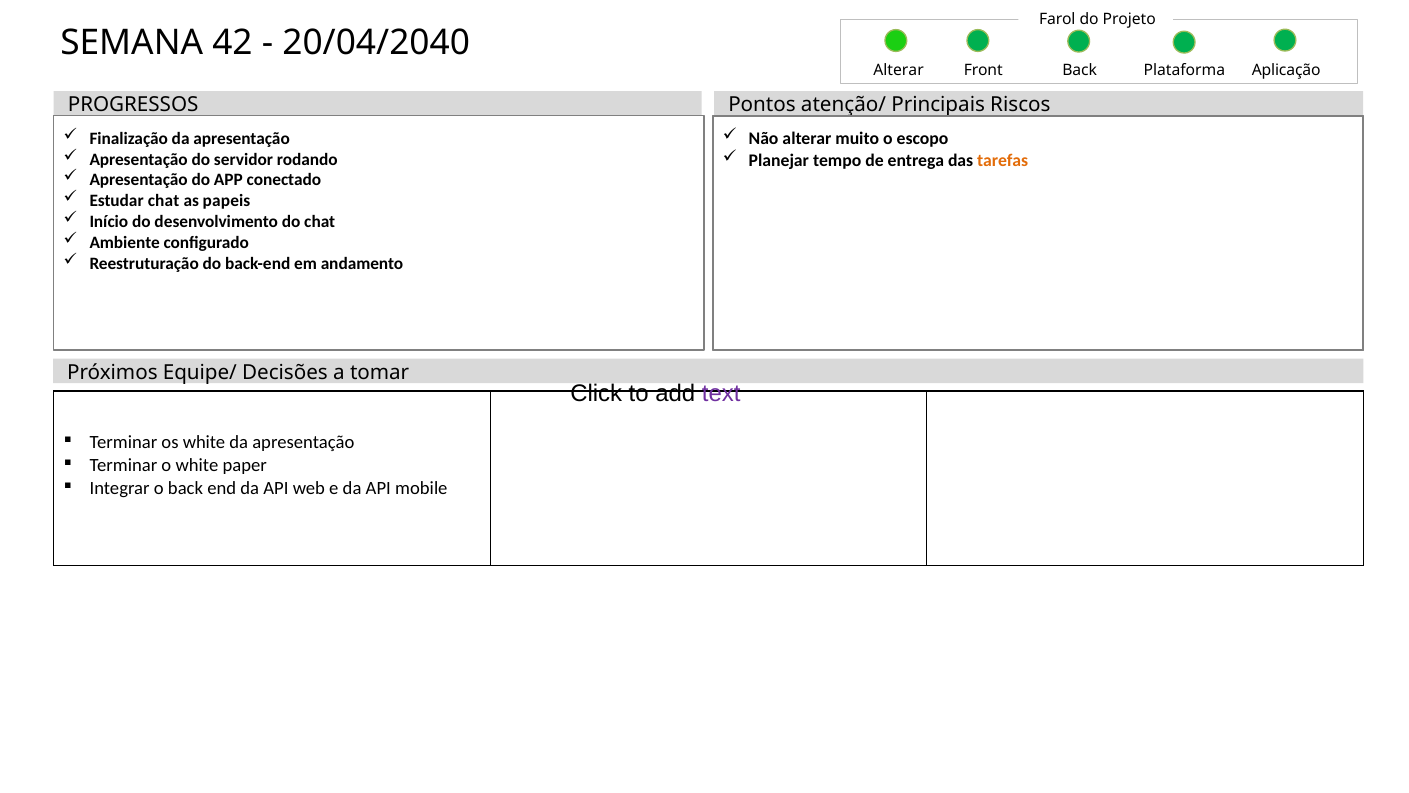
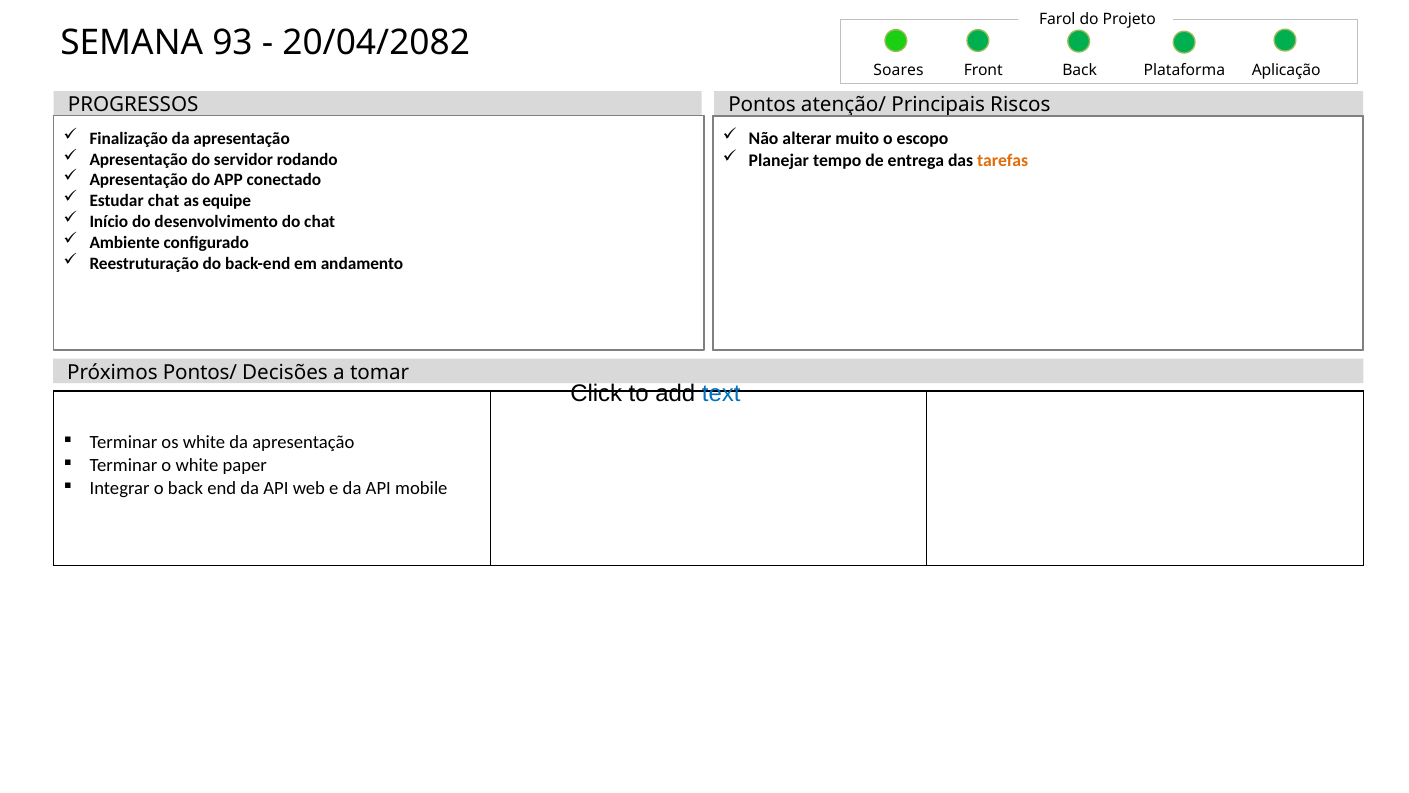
42: 42 -> 93
20/04/2040: 20/04/2040 -> 20/04/2082
Alterar at (899, 71): Alterar -> Soares
papeis: papeis -> equipe
Equipe/: Equipe/ -> Pontos/
text colour: purple -> blue
